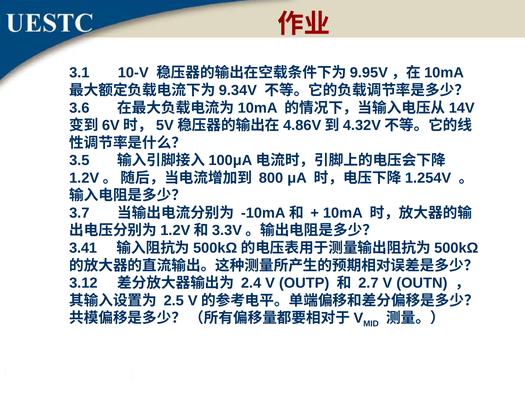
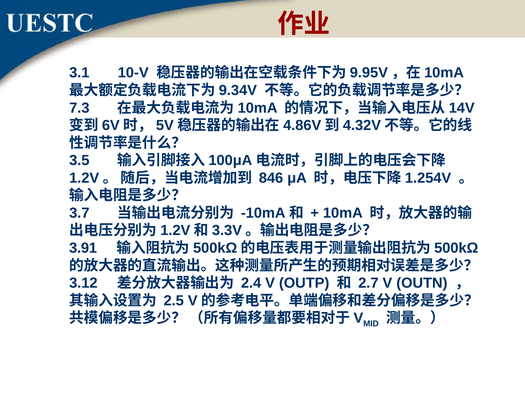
3.6: 3.6 -> 7.3
800: 800 -> 846
3.41: 3.41 -> 3.91
